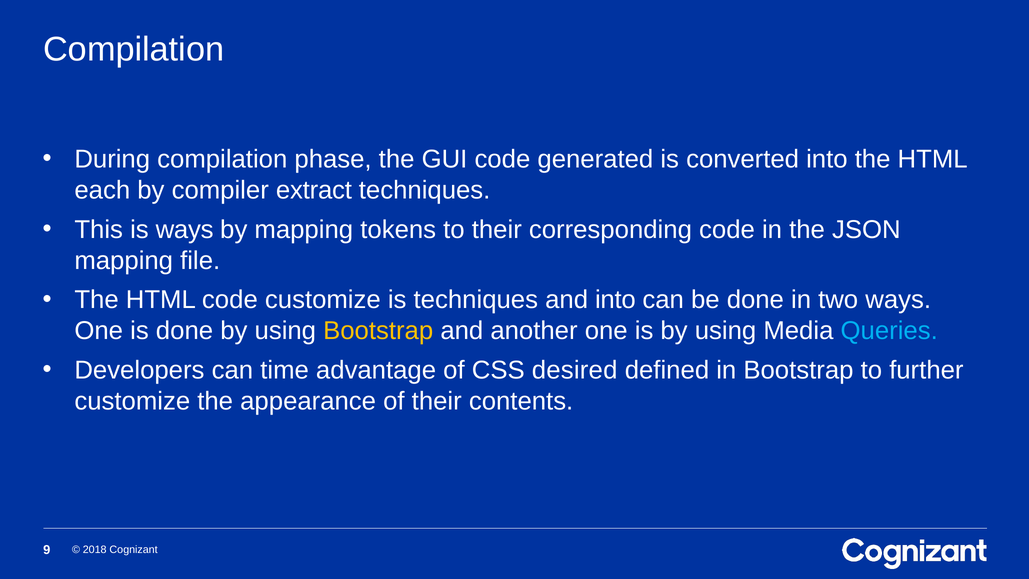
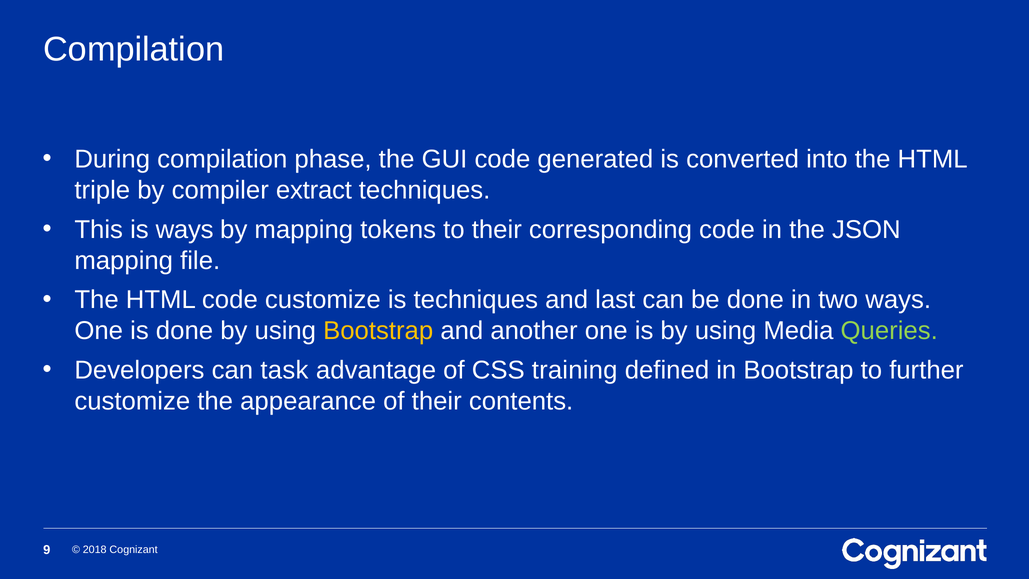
each: each -> triple
and into: into -> last
Queries colour: light blue -> light green
time: time -> task
desired: desired -> training
